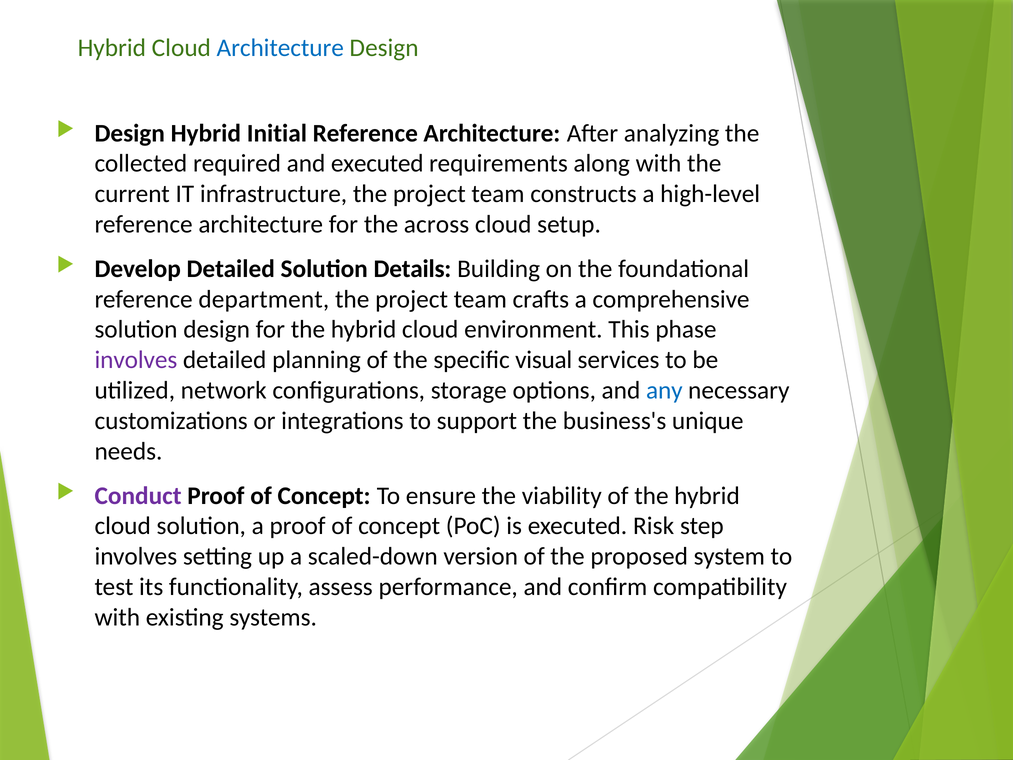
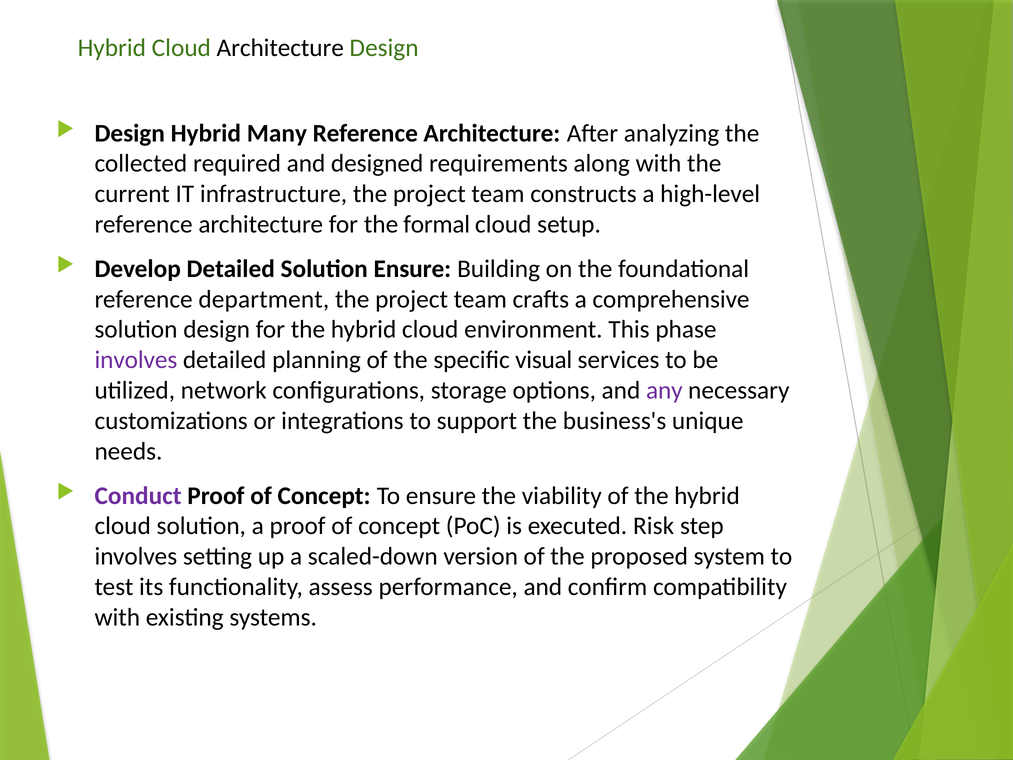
Architecture at (280, 48) colour: blue -> black
Initial: Initial -> Many
and executed: executed -> designed
across: across -> formal
Solution Details: Details -> Ensure
any colour: blue -> purple
